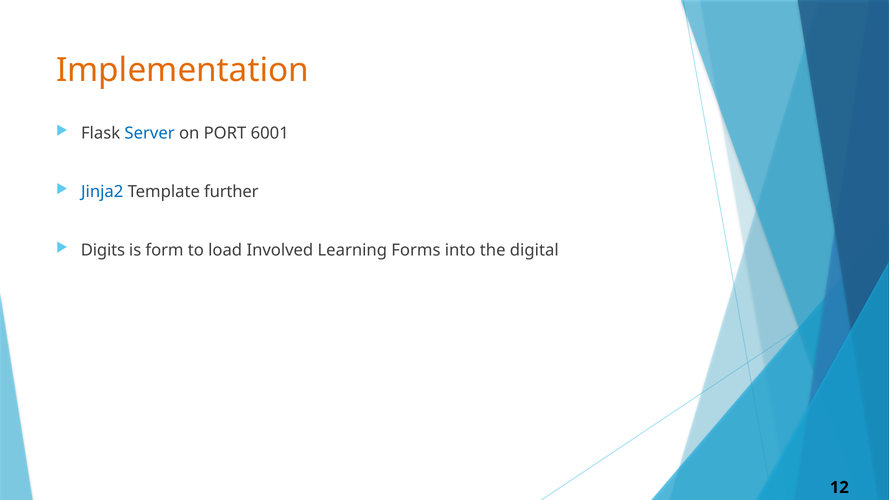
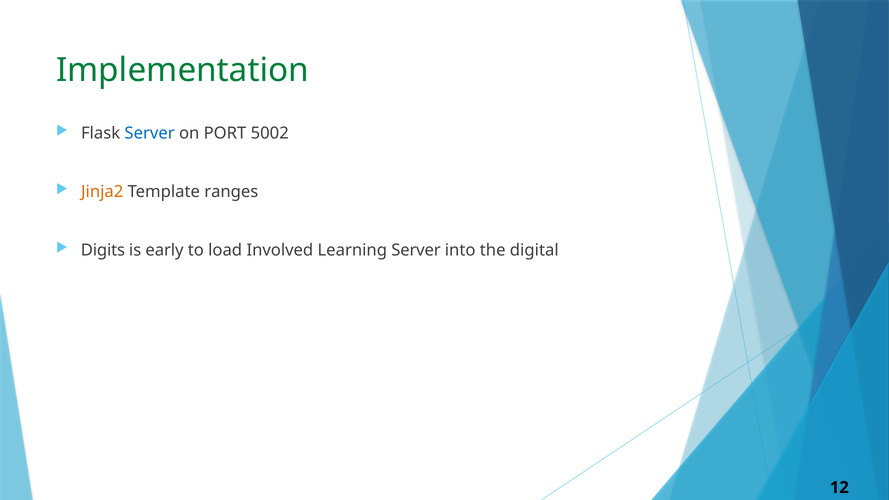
Implementation colour: orange -> green
6001: 6001 -> 5002
Jinja2 colour: blue -> orange
further: further -> ranges
form: form -> early
Learning Forms: Forms -> Server
